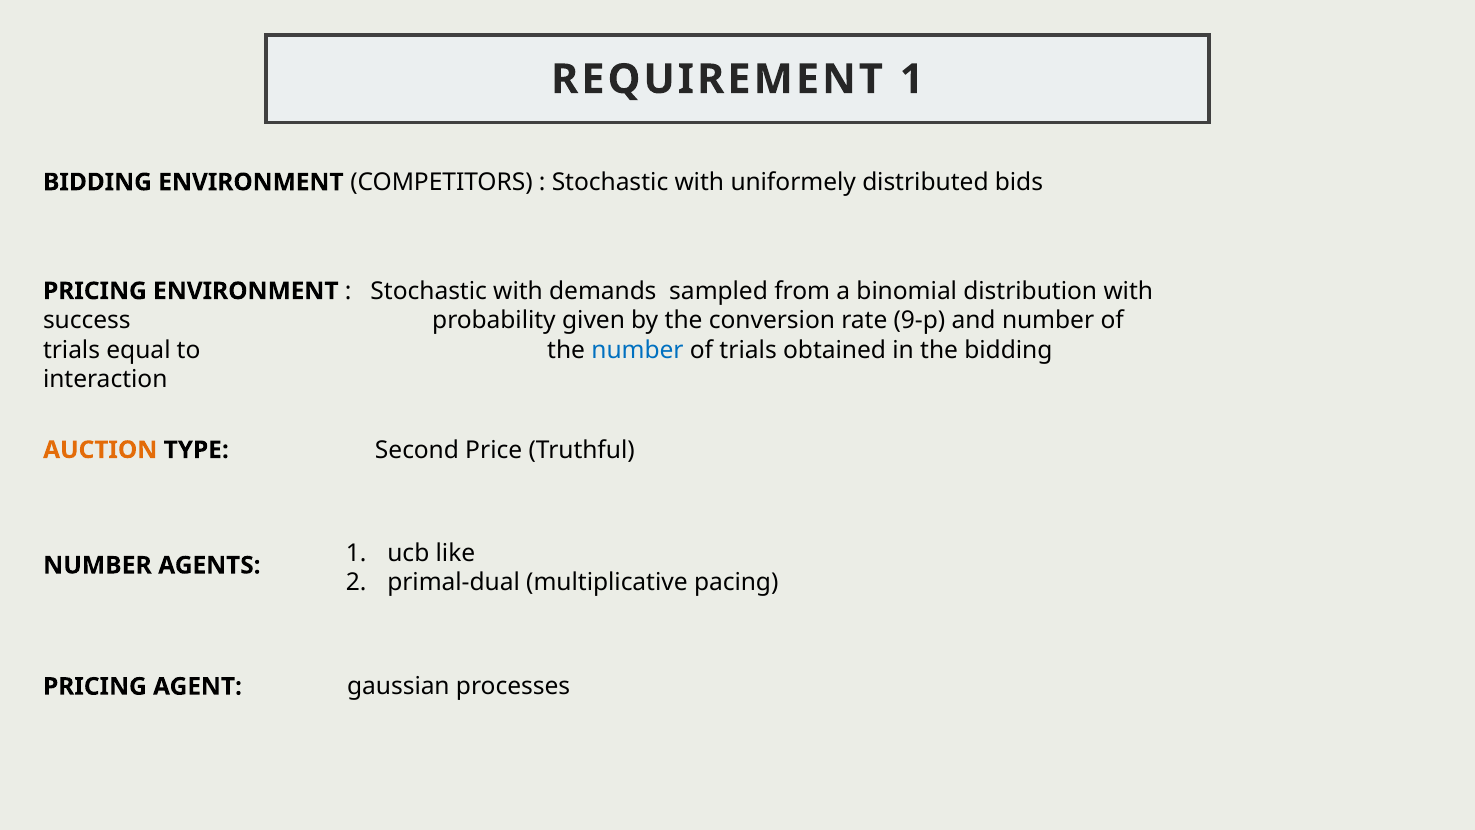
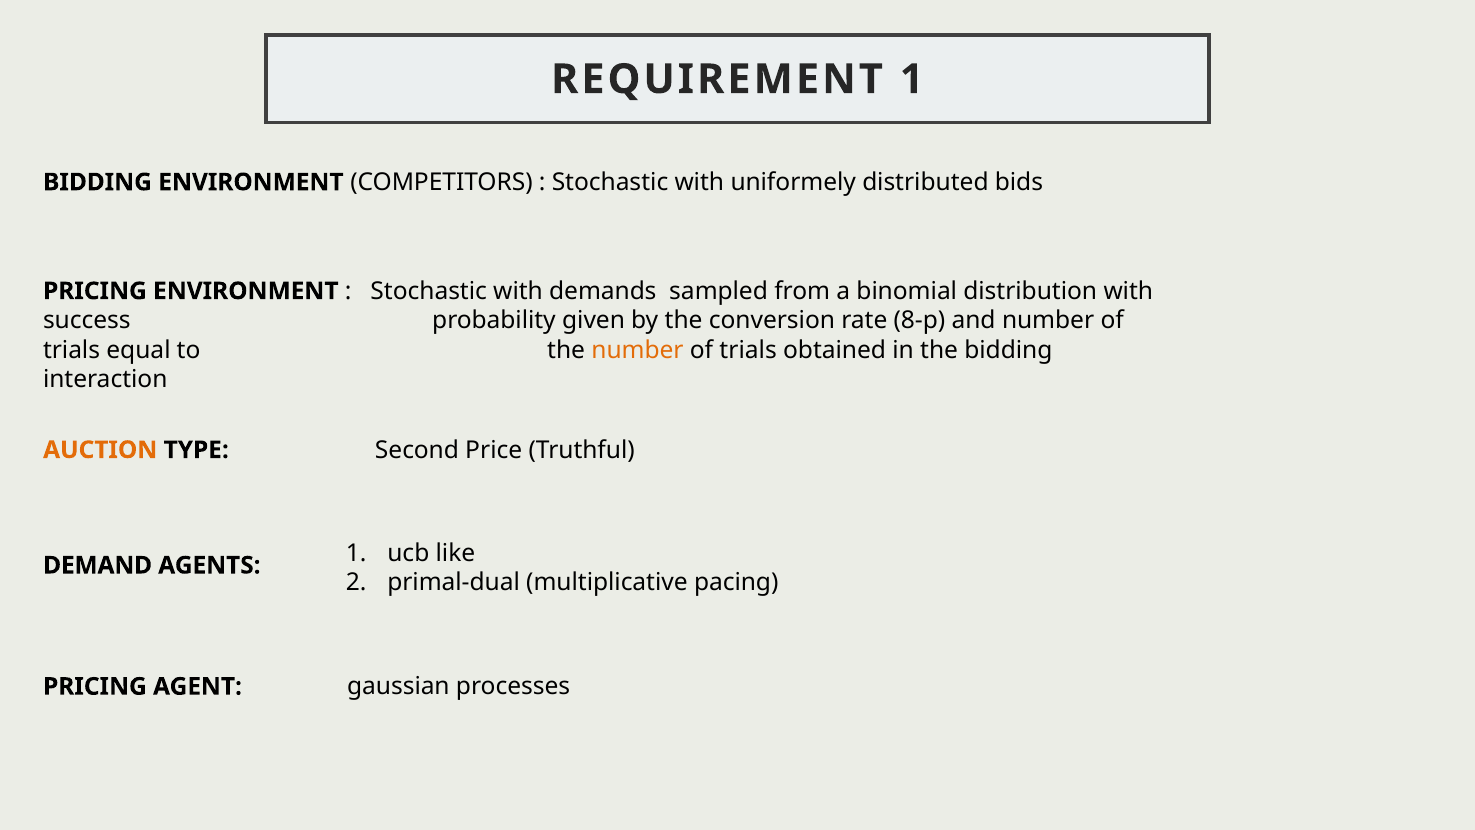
9-p: 9-p -> 8-p
number at (637, 350) colour: blue -> orange
NUMBER at (97, 565): NUMBER -> DEMAND
